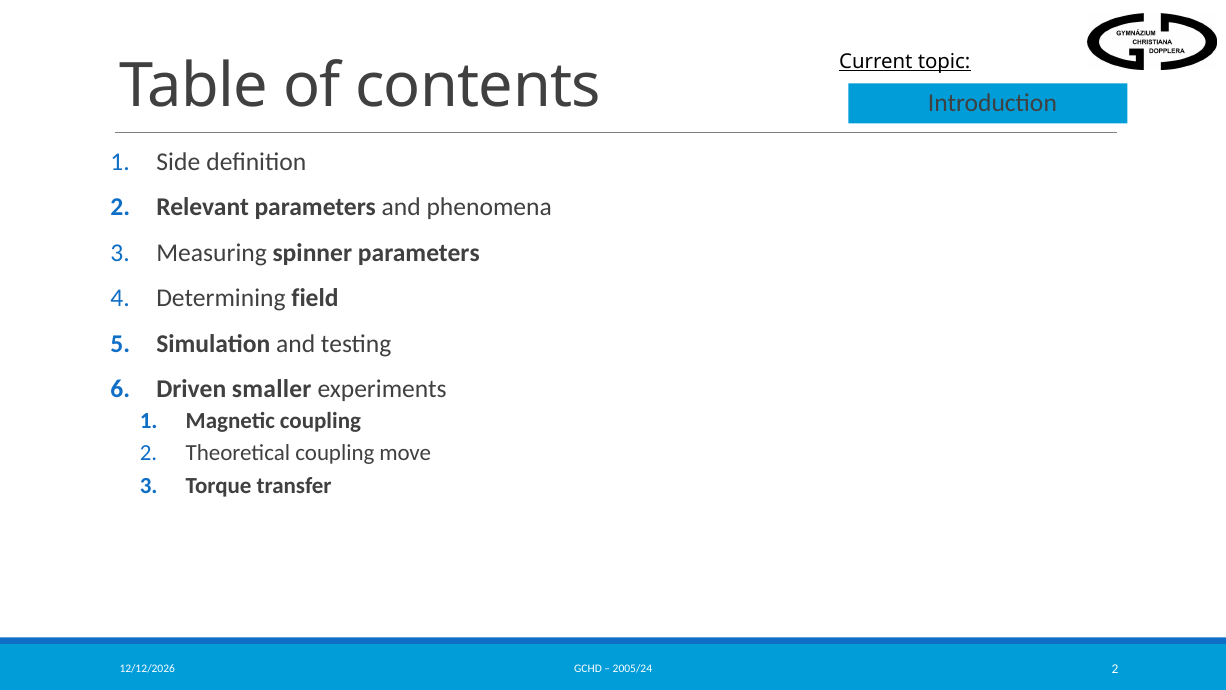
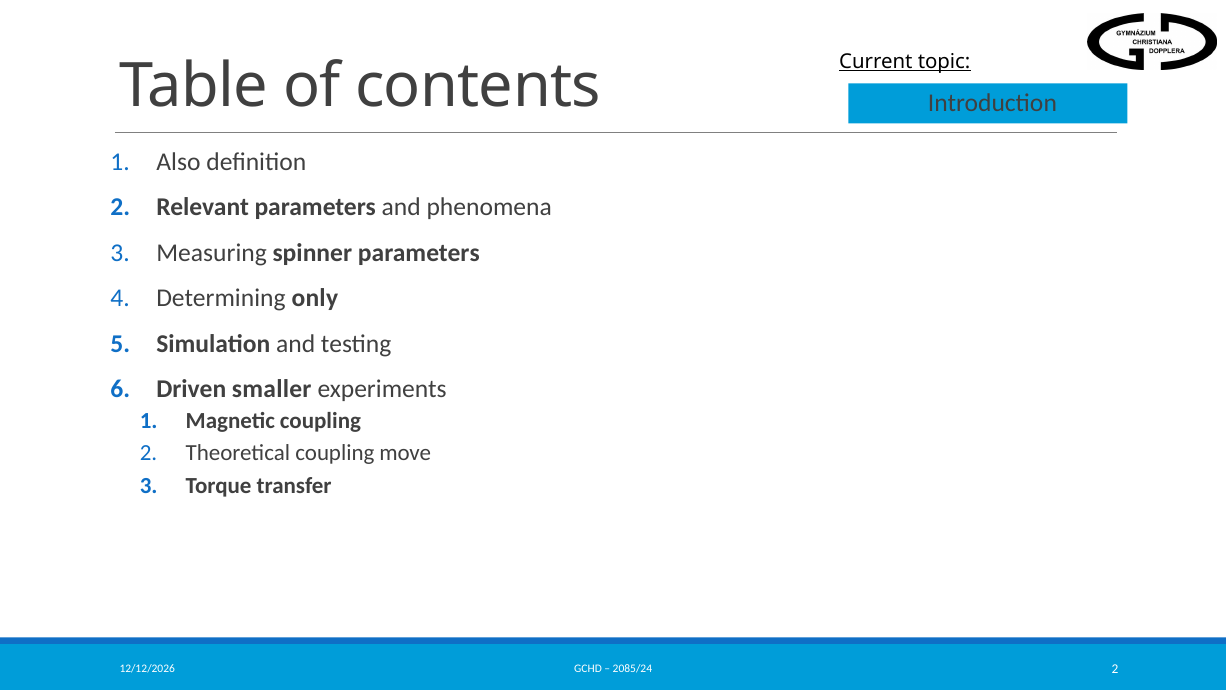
Side: Side -> Also
field: field -> only
2005/24: 2005/24 -> 2085/24
